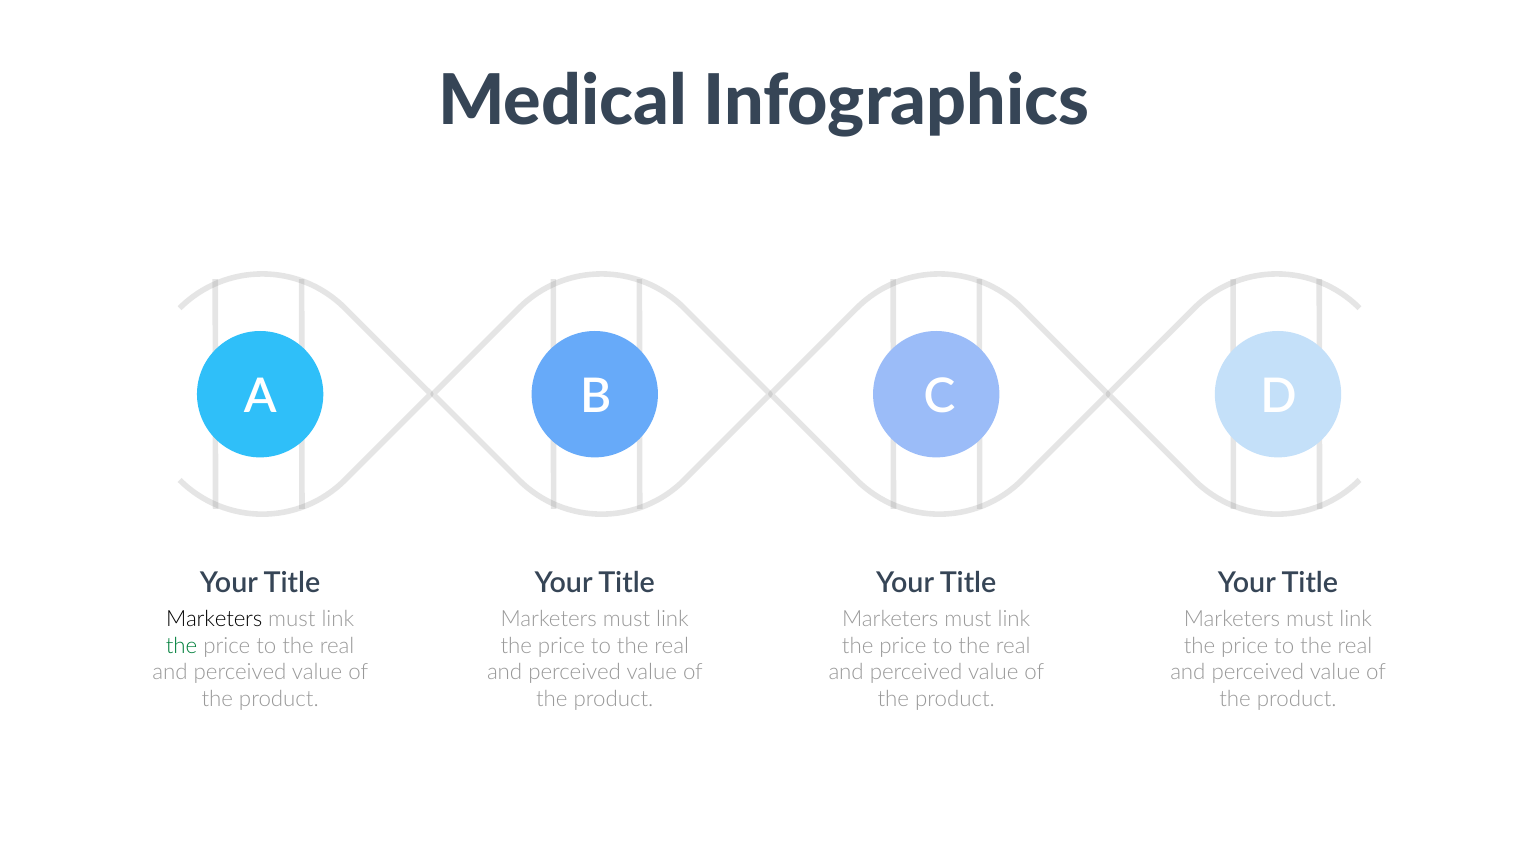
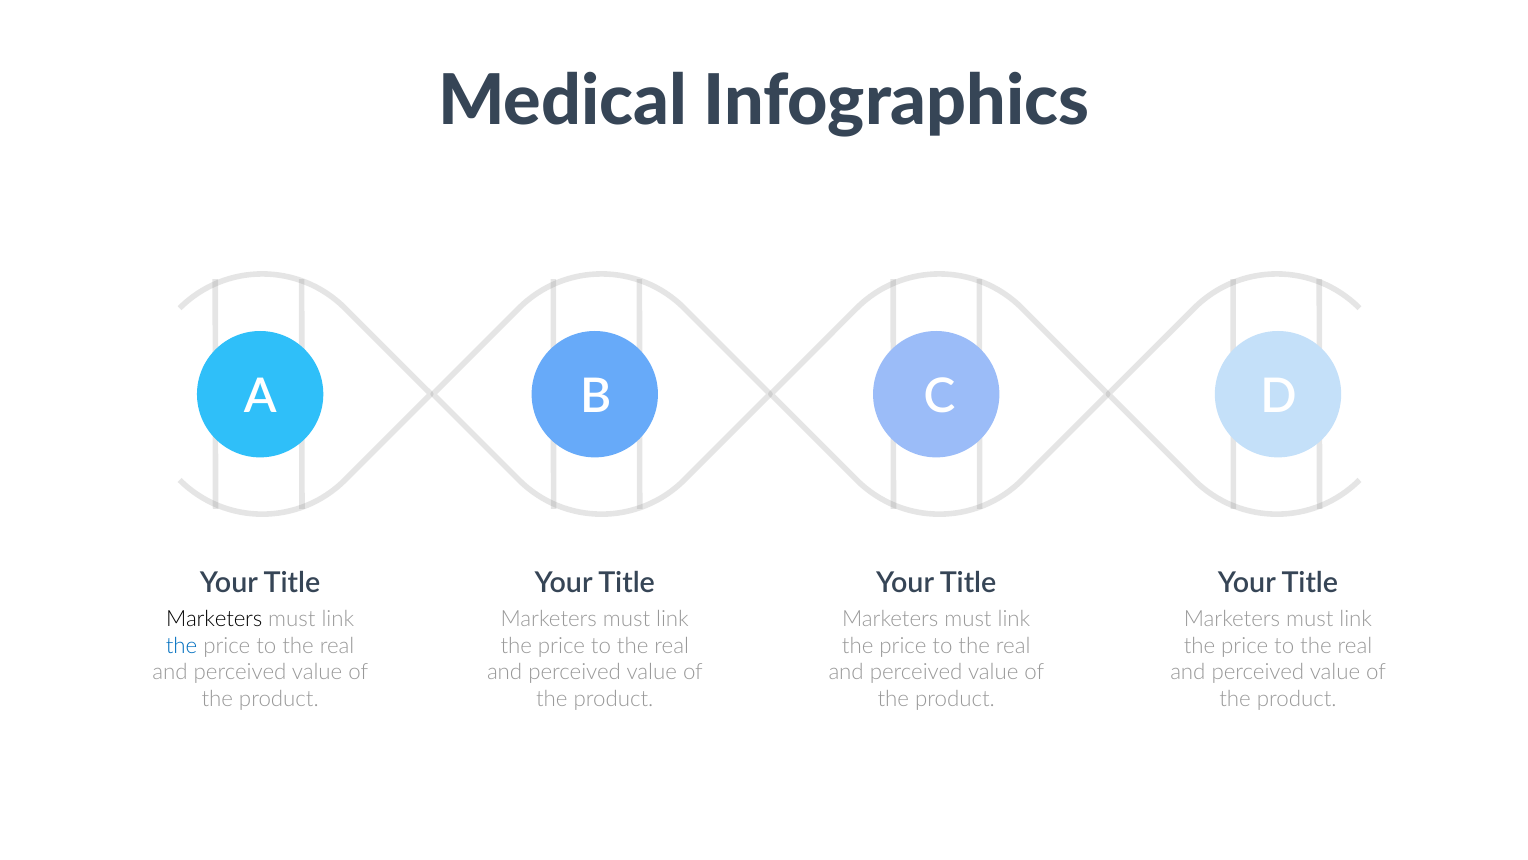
the at (182, 646) colour: green -> blue
